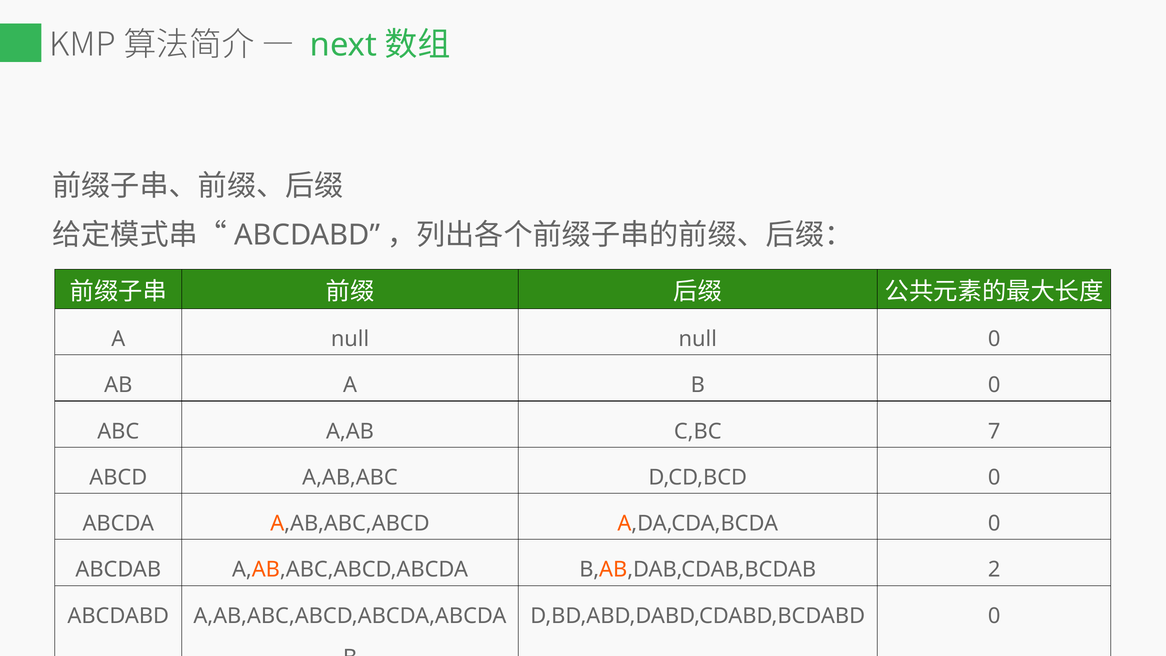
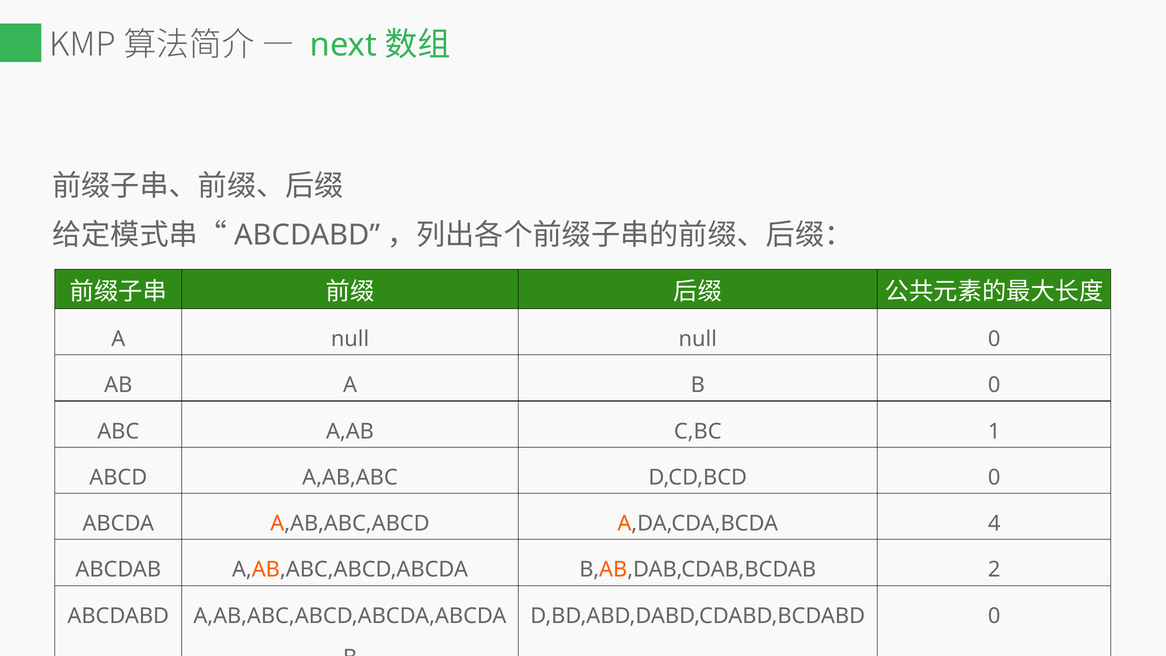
7: 7 -> 1
A,DA,CDA,BCDA 0: 0 -> 4
